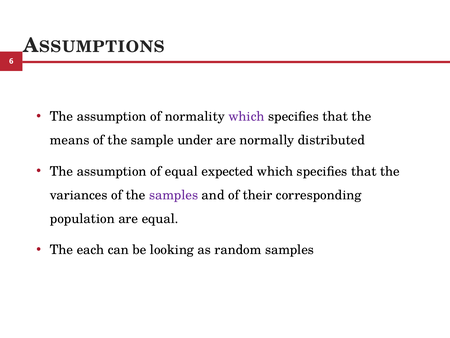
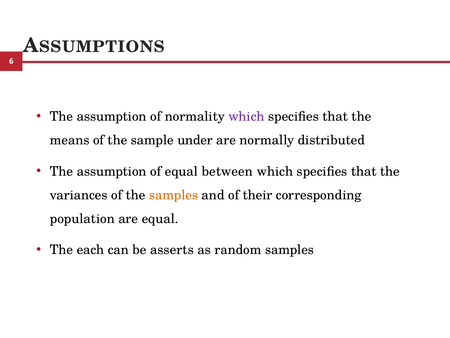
expected: expected -> between
samples at (174, 195) colour: purple -> orange
looking: looking -> asserts
